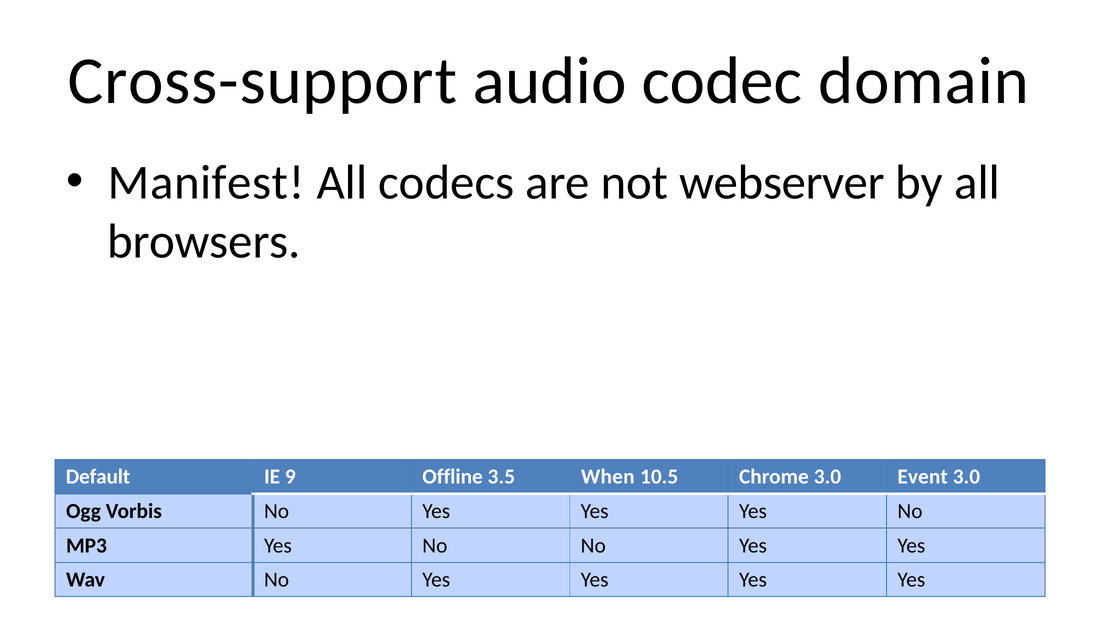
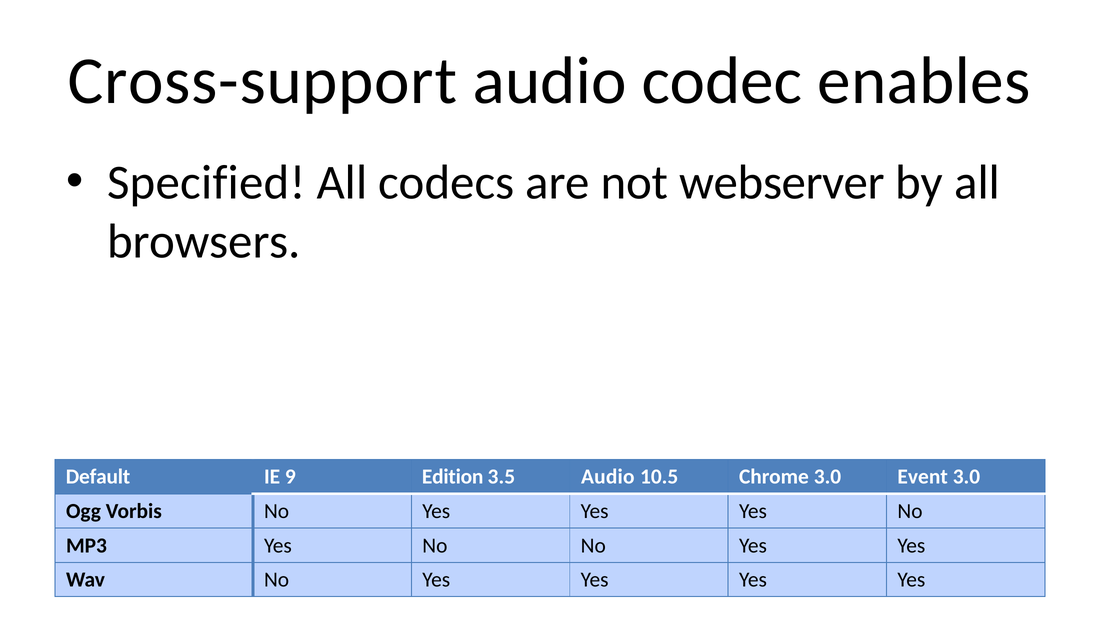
domain: domain -> enables
Manifest: Manifest -> Specified
Offline: Offline -> Edition
3.5 When: When -> Audio
